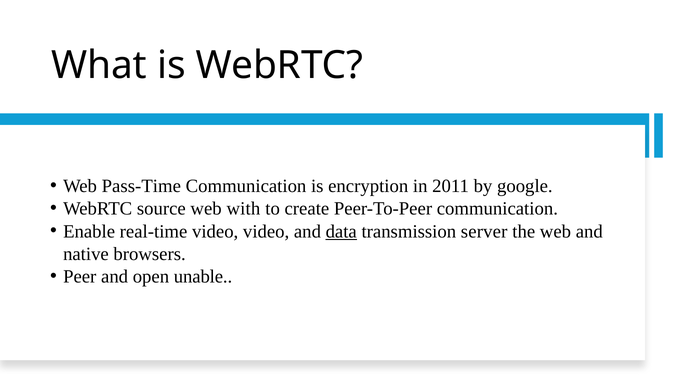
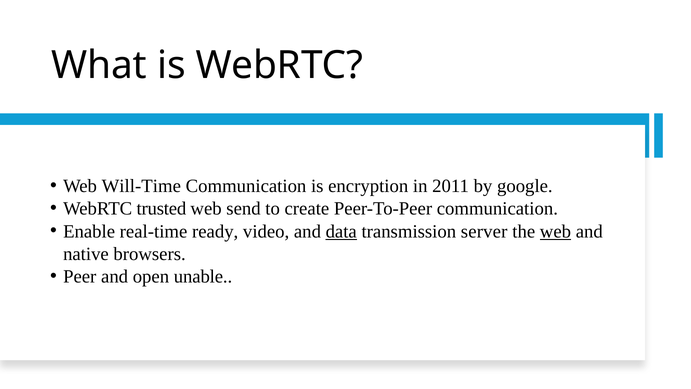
Pass-Time: Pass-Time -> Will-Time
source: source -> trusted
with: with -> send
real-time video: video -> ready
web at (555, 231) underline: none -> present
